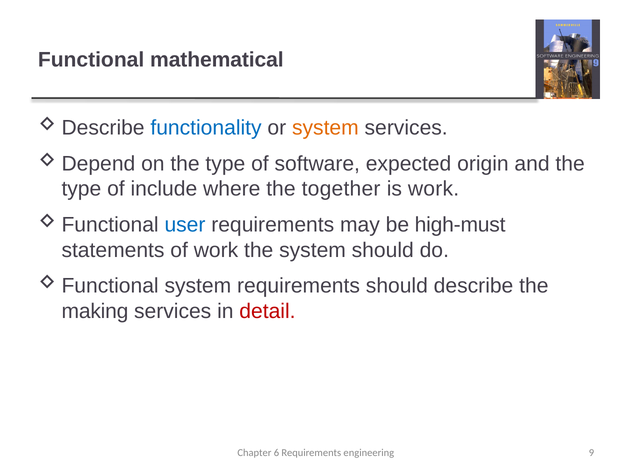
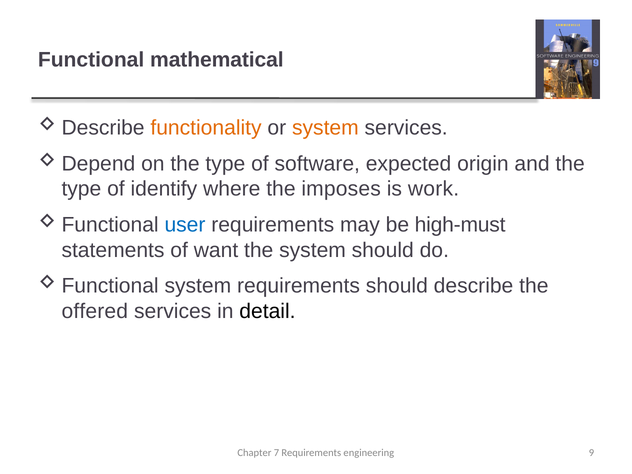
functionality colour: blue -> orange
include: include -> identify
together: together -> imposes
of work: work -> want
making: making -> offered
detail colour: red -> black
6: 6 -> 7
